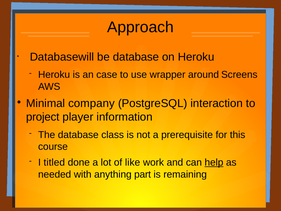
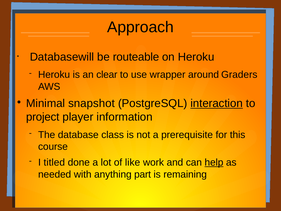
be database: database -> routeable
case: case -> clear
Screens: Screens -> Graders
company: company -> snapshot
interaction underline: none -> present
